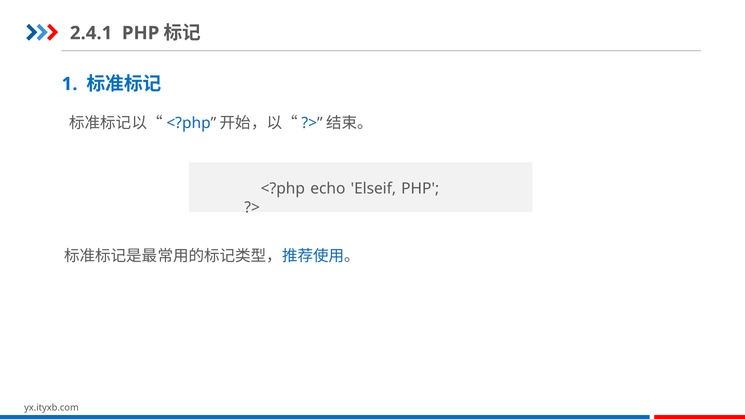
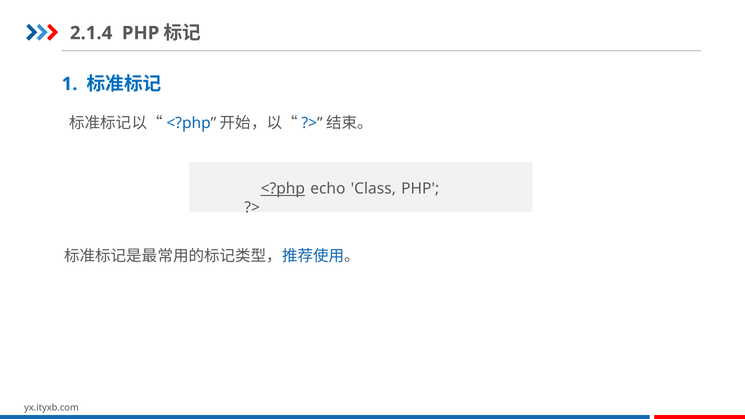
2.4.1: 2.4.1 -> 2.1.4
<?php at (283, 189) underline: none -> present
Elseif: Elseif -> Class
